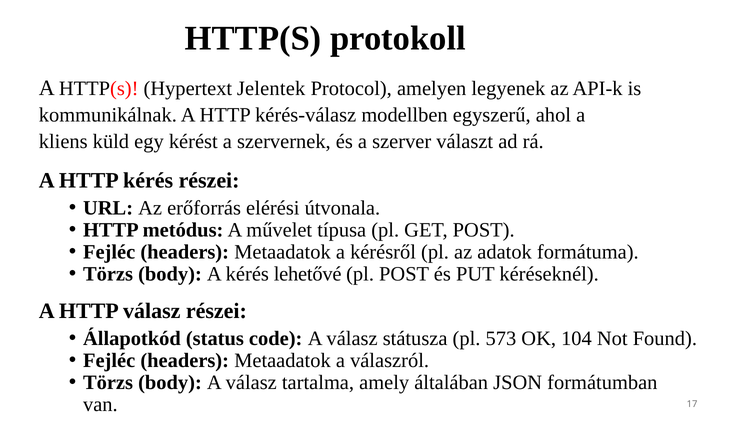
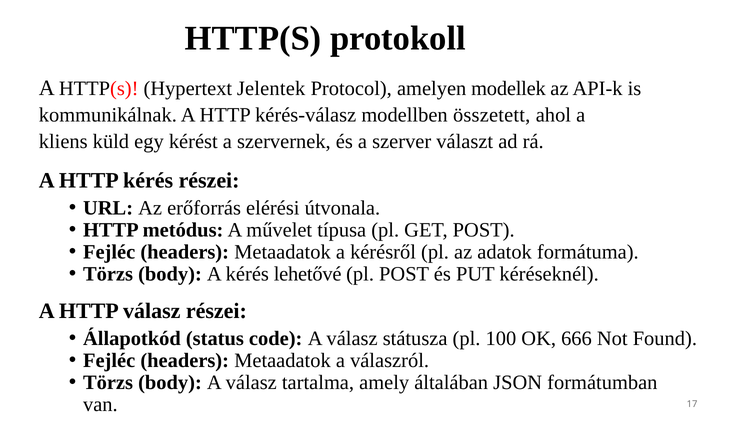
legyenek: legyenek -> modellek
egyszerű: egyszerű -> összetett
573: 573 -> 100
104: 104 -> 666
